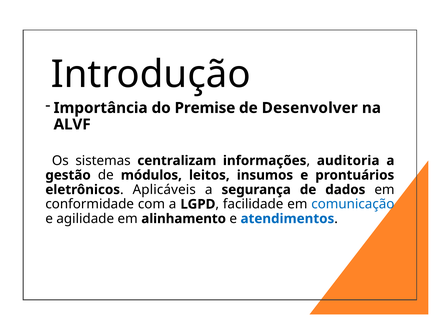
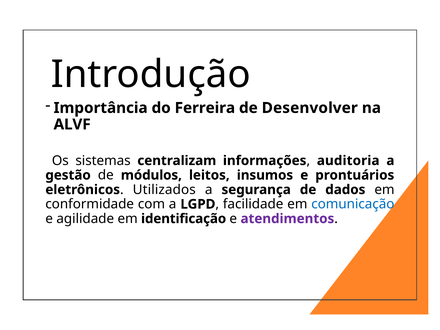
Premise: Premise -> Ferreira
Aplicáveis: Aplicáveis -> Utilizados
alinhamento: alinhamento -> identificação
atendimentos colour: blue -> purple
